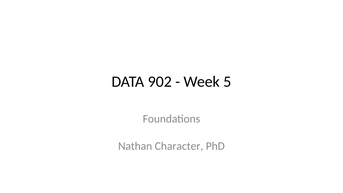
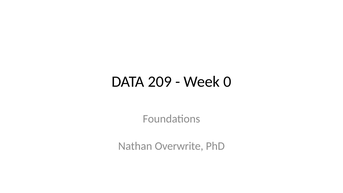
902: 902 -> 209
5: 5 -> 0
Character: Character -> Overwrite
